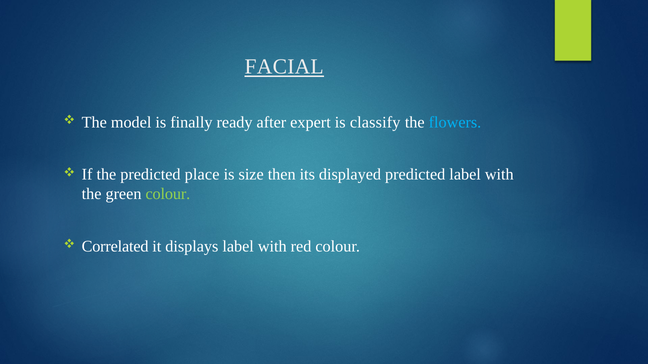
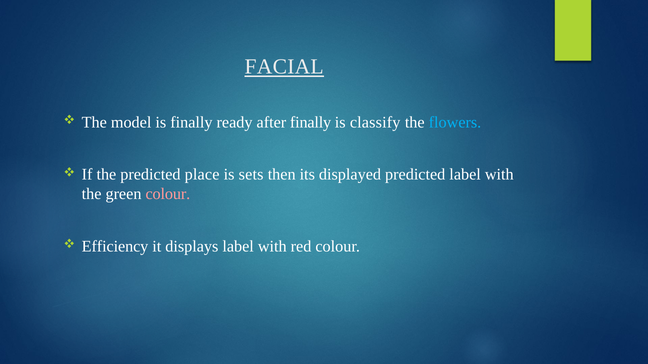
after expert: expert -> finally
size: size -> sets
colour at (168, 194) colour: light green -> pink
Correlated: Correlated -> Efficiency
